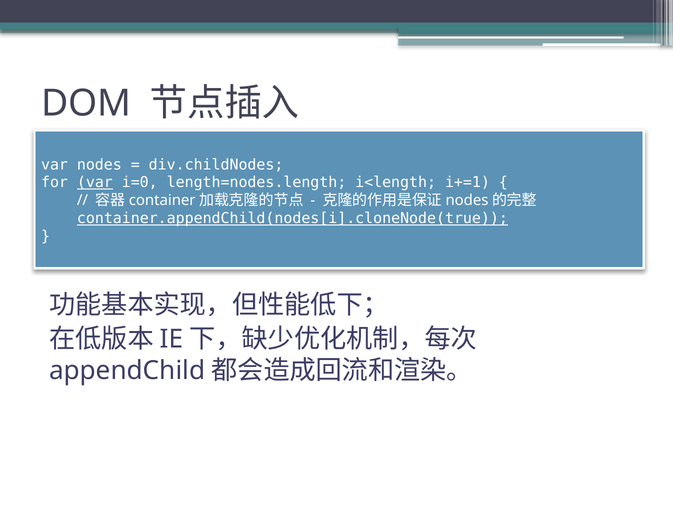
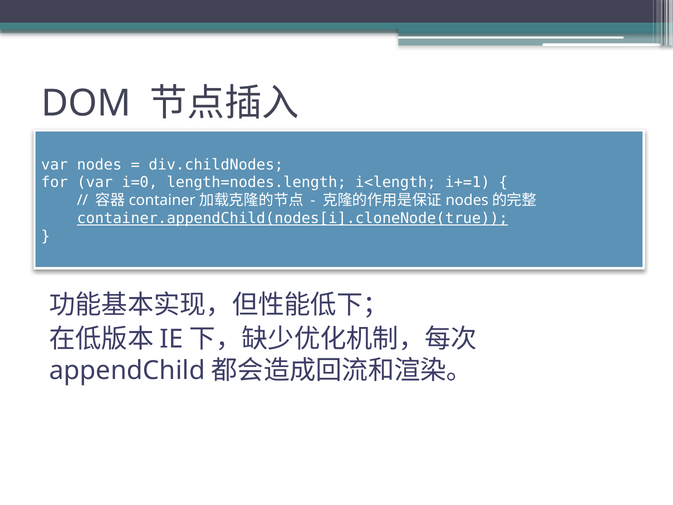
var at (95, 182) underline: present -> none
